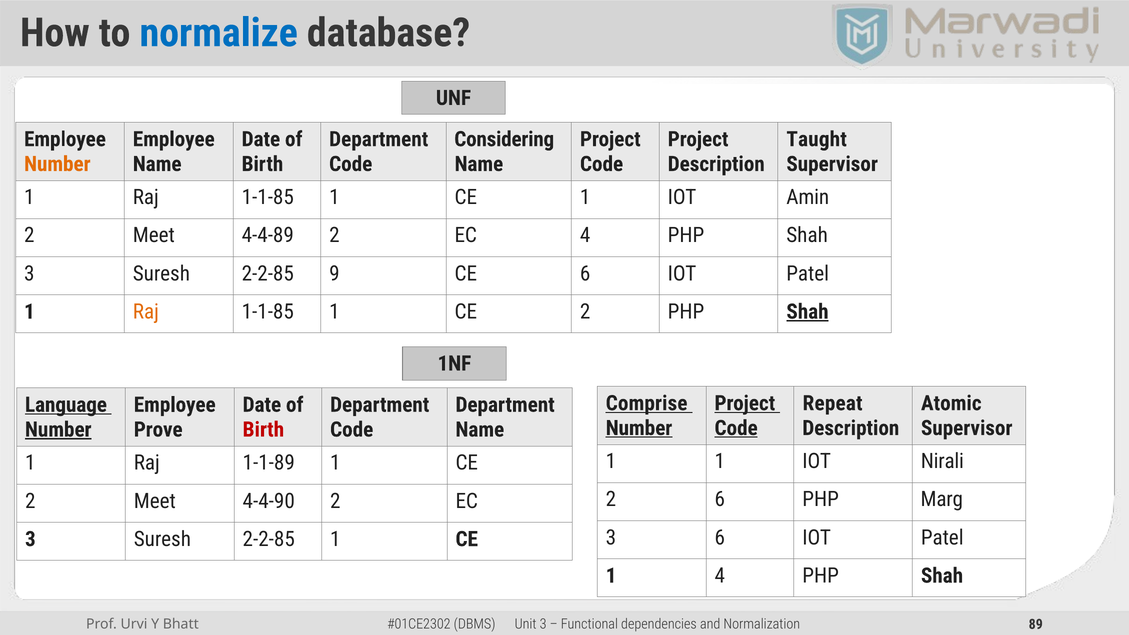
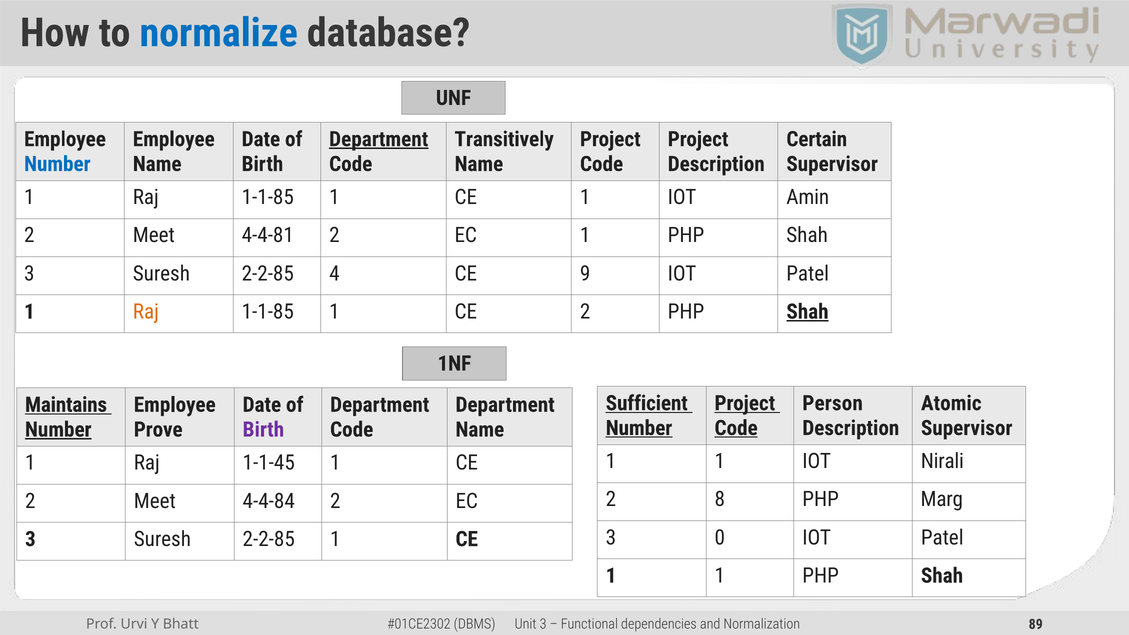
Department at (379, 139) underline: none -> present
Considering: Considering -> Transitively
Taught: Taught -> Certain
Number at (57, 164) colour: orange -> blue
4-4-89: 4-4-89 -> 4-4-81
EC 4: 4 -> 1
9: 9 -> 4
CE 6: 6 -> 9
Comprise: Comprise -> Sufficient
Repeat: Repeat -> Person
Language: Language -> Maintains
Birth at (263, 430) colour: red -> purple
1-1-89: 1-1-89 -> 1-1-45
2 6: 6 -> 8
4-4-90: 4-4-90 -> 4-4-84
3 6: 6 -> 0
4 at (720, 576): 4 -> 1
